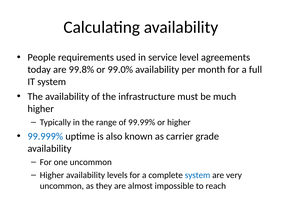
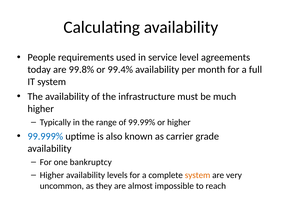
99.0%: 99.0% -> 99.4%
one uncommon: uncommon -> bankruptcy
system at (198, 175) colour: blue -> orange
